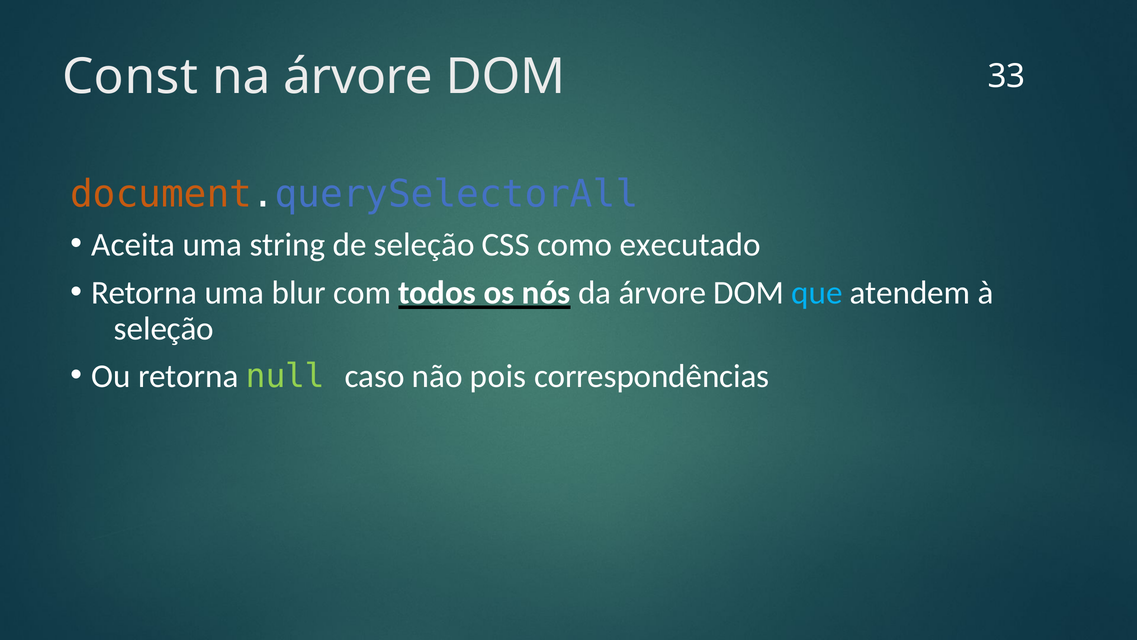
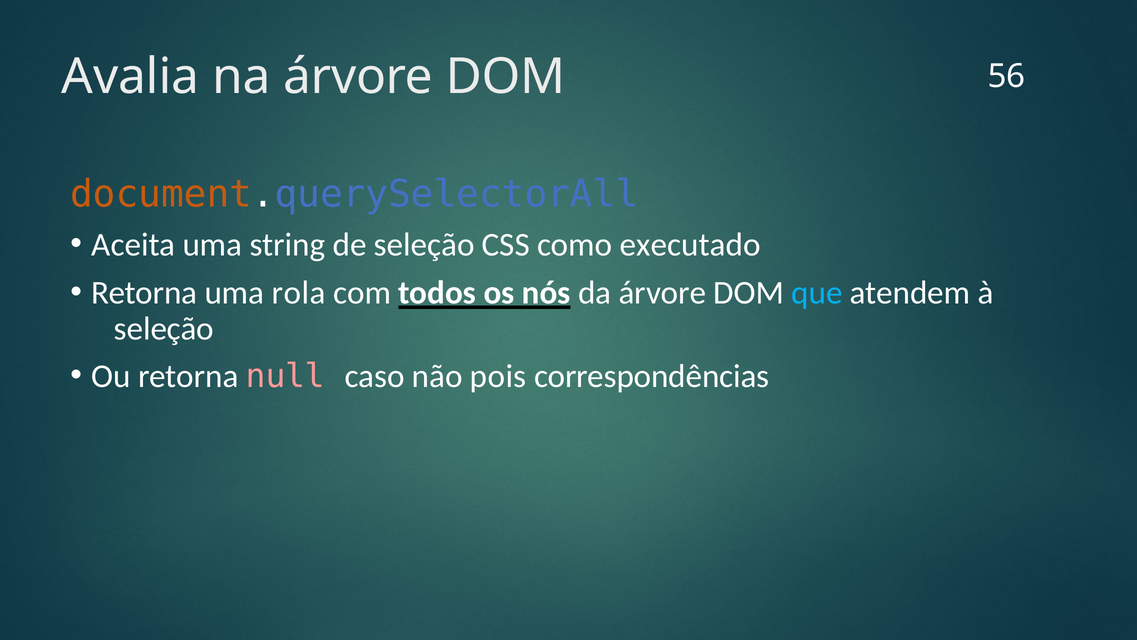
Const: Const -> Avalia
33: 33 -> 56
blur: blur -> rola
null colour: light green -> pink
